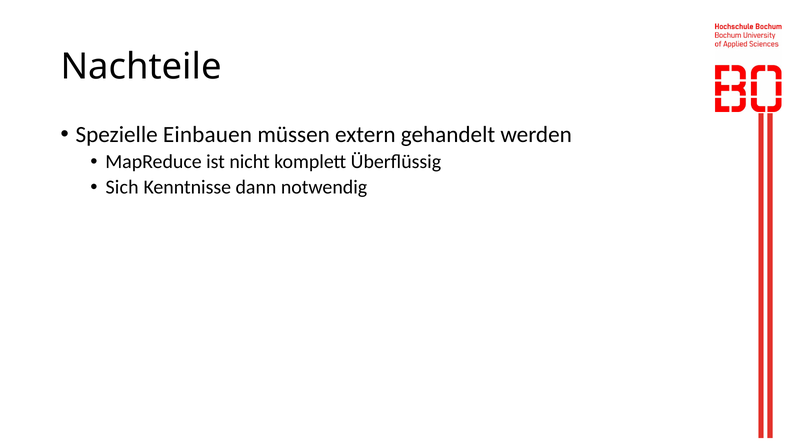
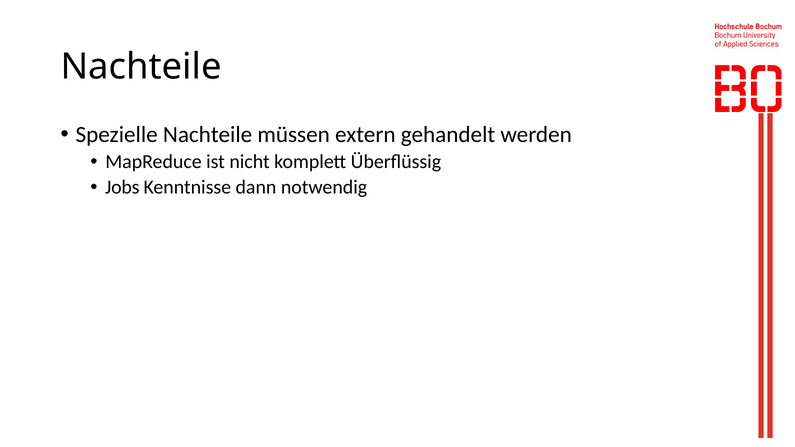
Spezielle Einbauen: Einbauen -> Nachteile
Sich: Sich -> Jobs
